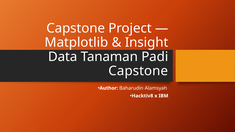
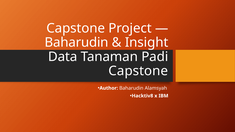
Matplotlib at (76, 43): Matplotlib -> Baharudin
